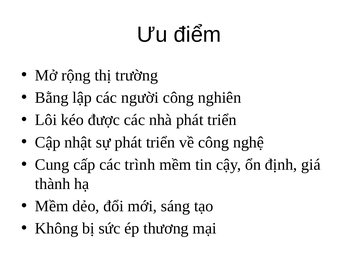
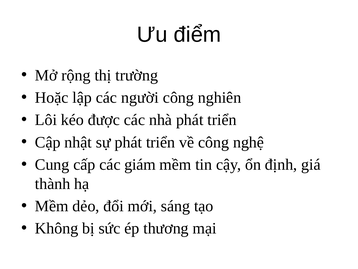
Bằng: Bằng -> Hoặc
trình: trình -> giám
